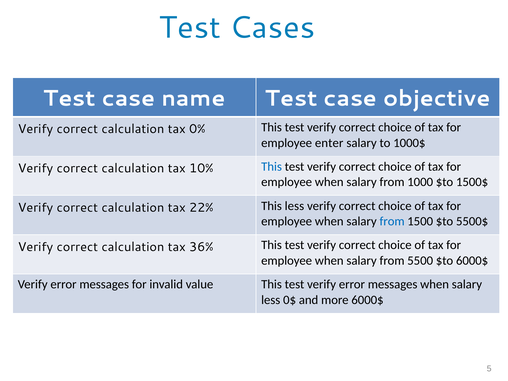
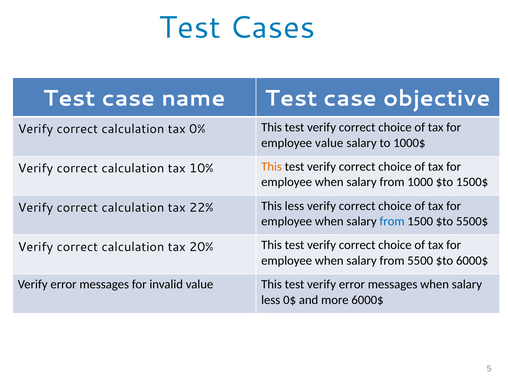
employee enter: enter -> value
This at (272, 167) colour: blue -> orange
36%: 36% -> 20%
